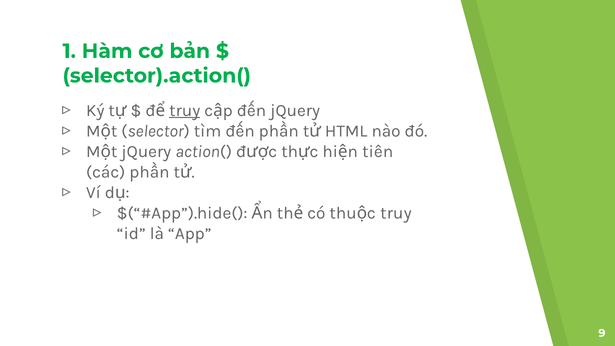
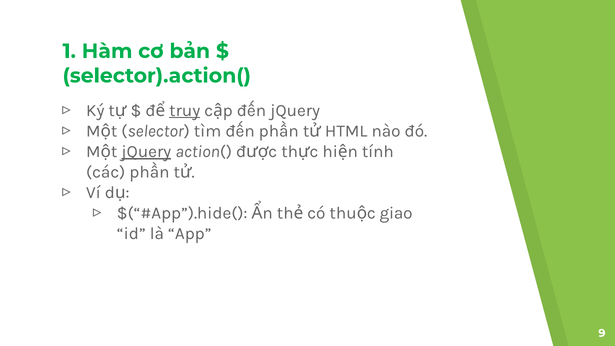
jQuery at (146, 151) underline: none -> present
tiên: tiên -> tính
truy at (396, 213): truy -> giao
